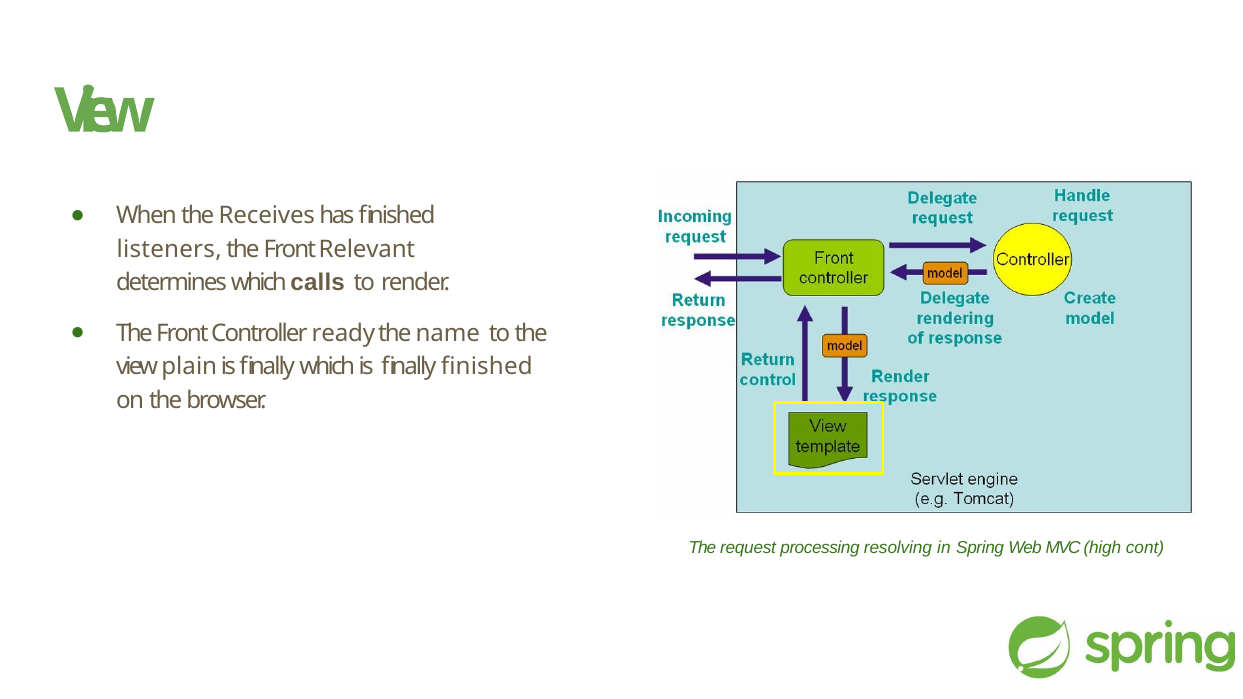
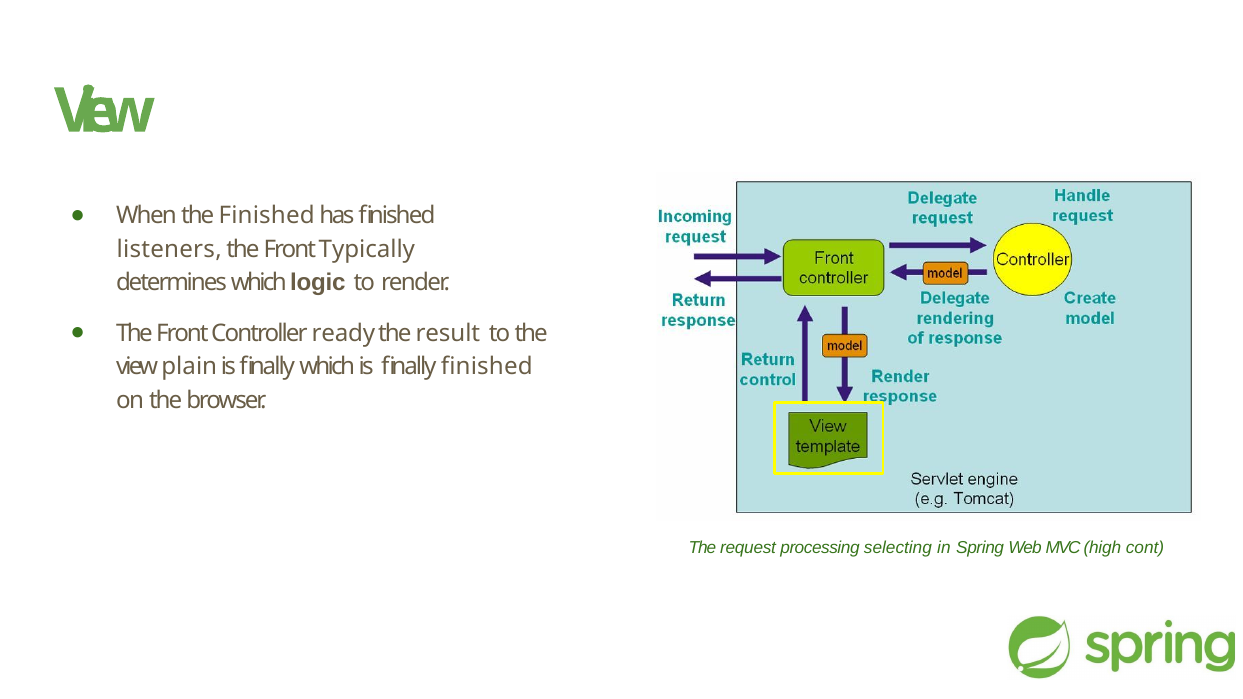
the Receives: Receives -> Finished
Relevant: Relevant -> Typically
calls: calls -> logic
name: name -> result
resolving: resolving -> selecting
